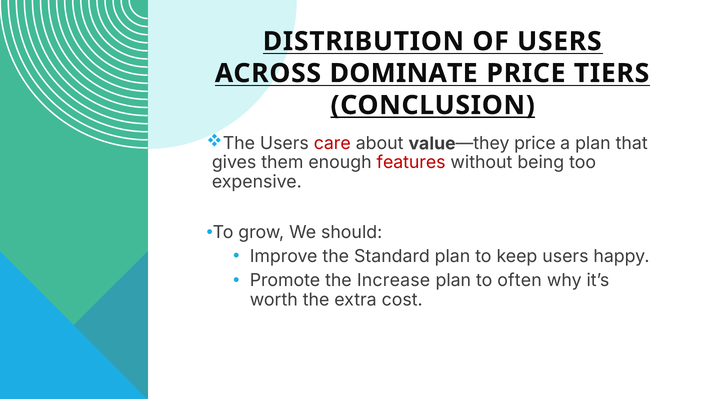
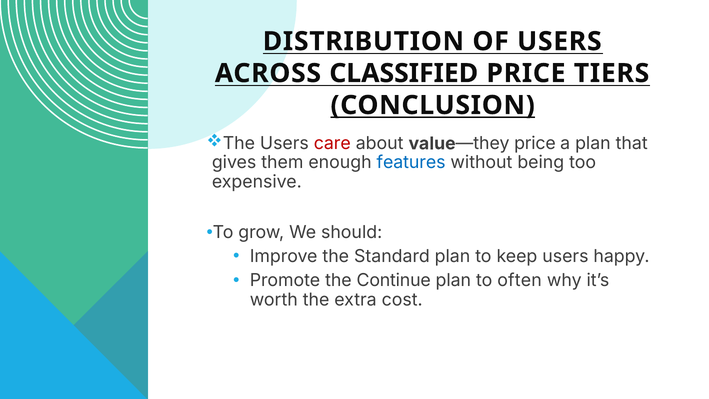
DOMINATE: DOMINATE -> CLASSIFIED
features colour: red -> blue
Increase: Increase -> Continue
